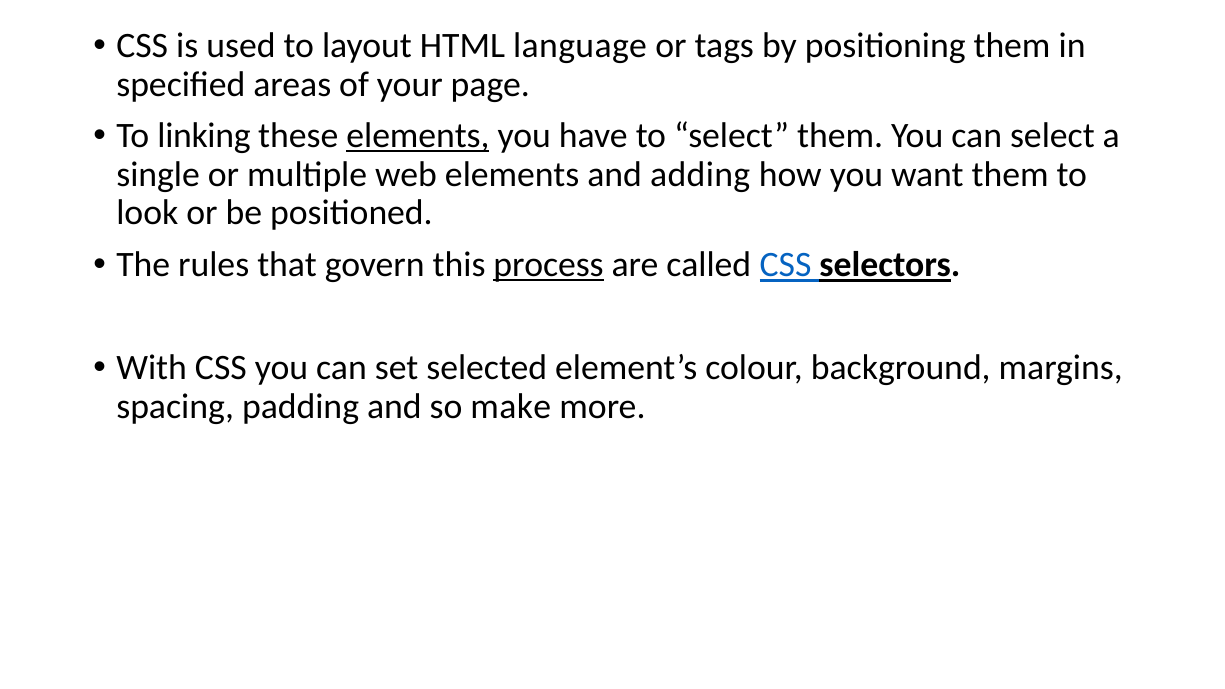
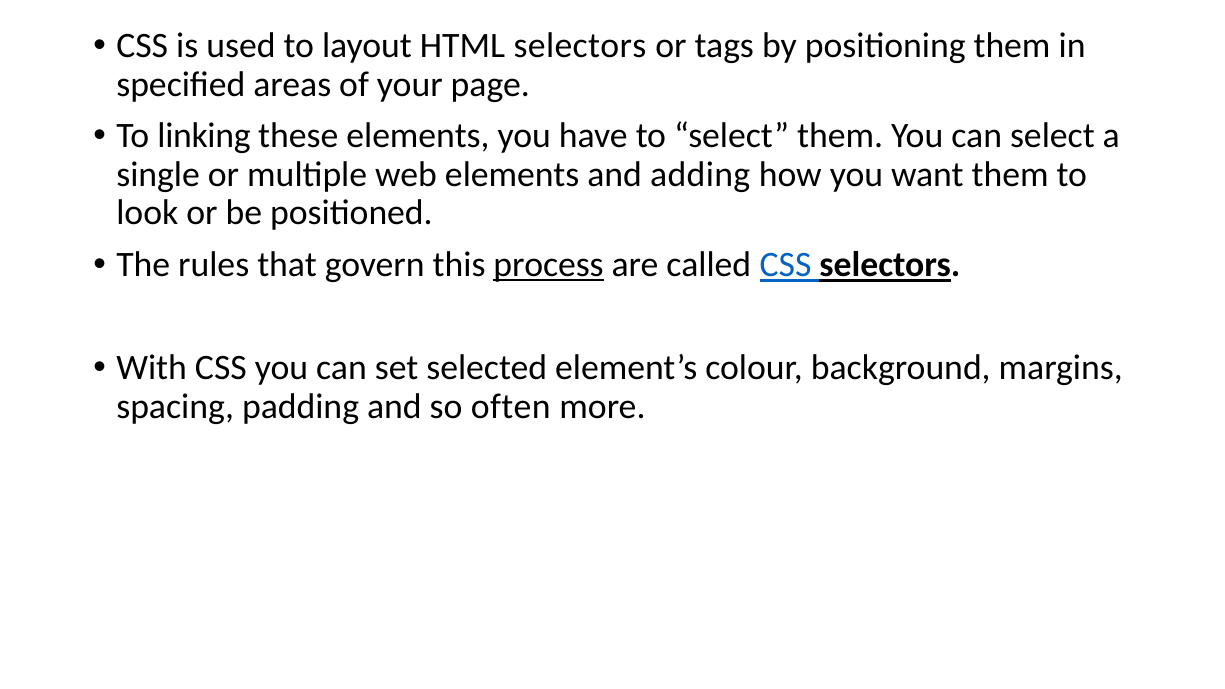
HTML language: language -> selectors
elements at (418, 136) underline: present -> none
make: make -> often
